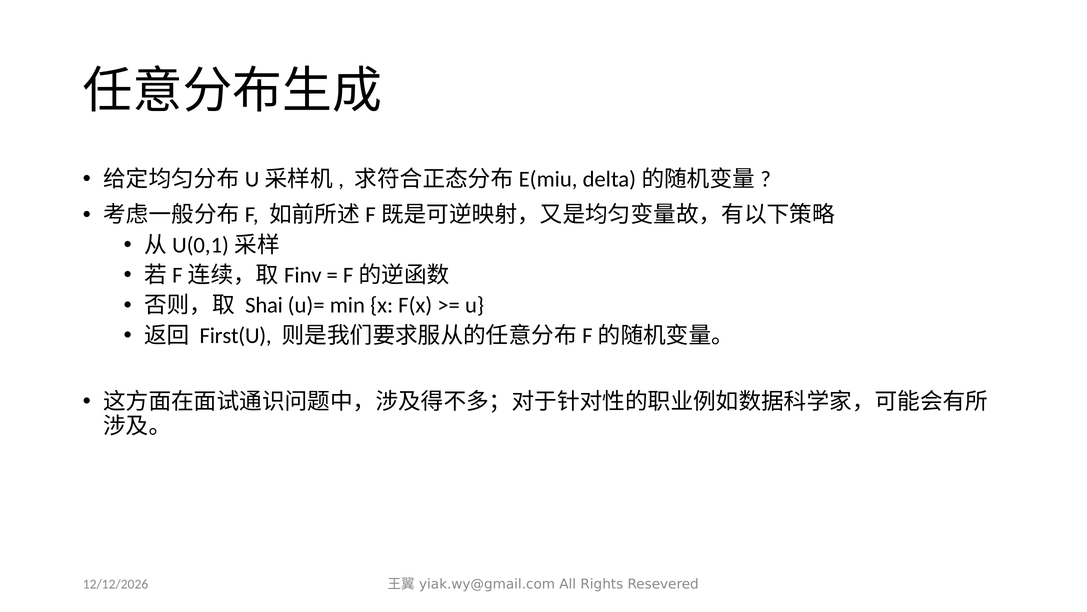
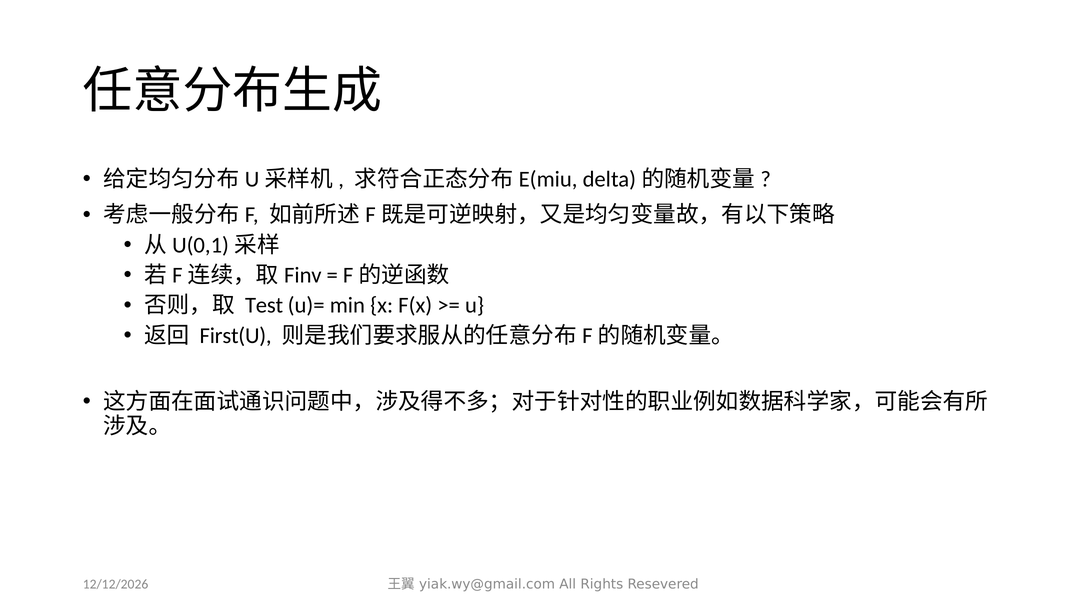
Shai: Shai -> Test
